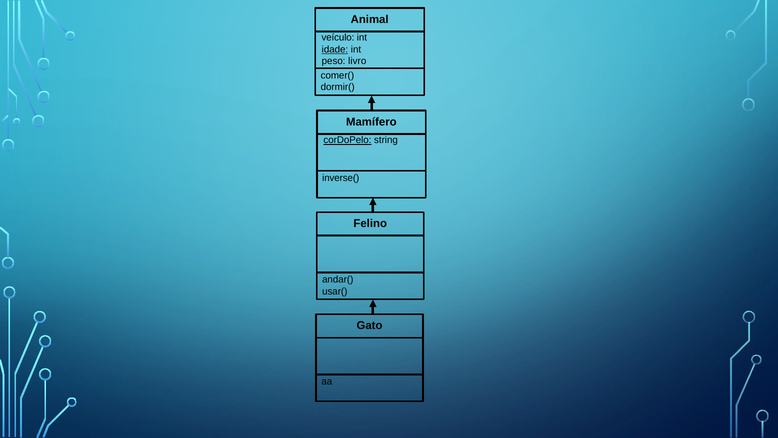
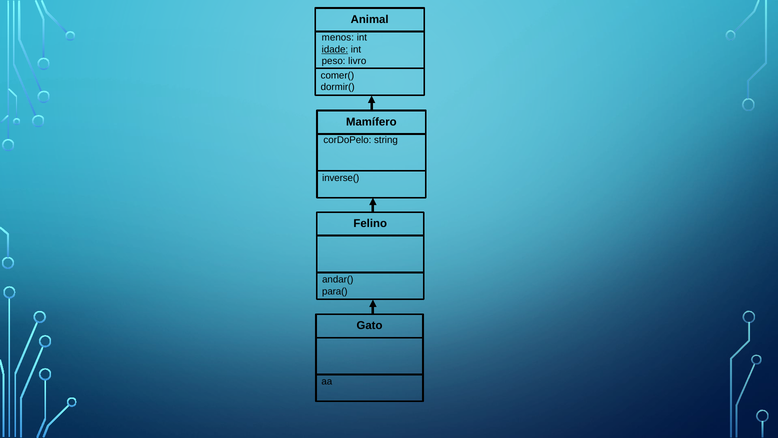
veículo: veículo -> menos
corDoPelo underline: present -> none
usar(: usar( -> para(
